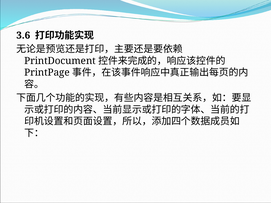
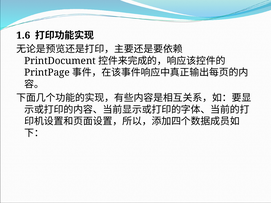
3.6: 3.6 -> 1.6
